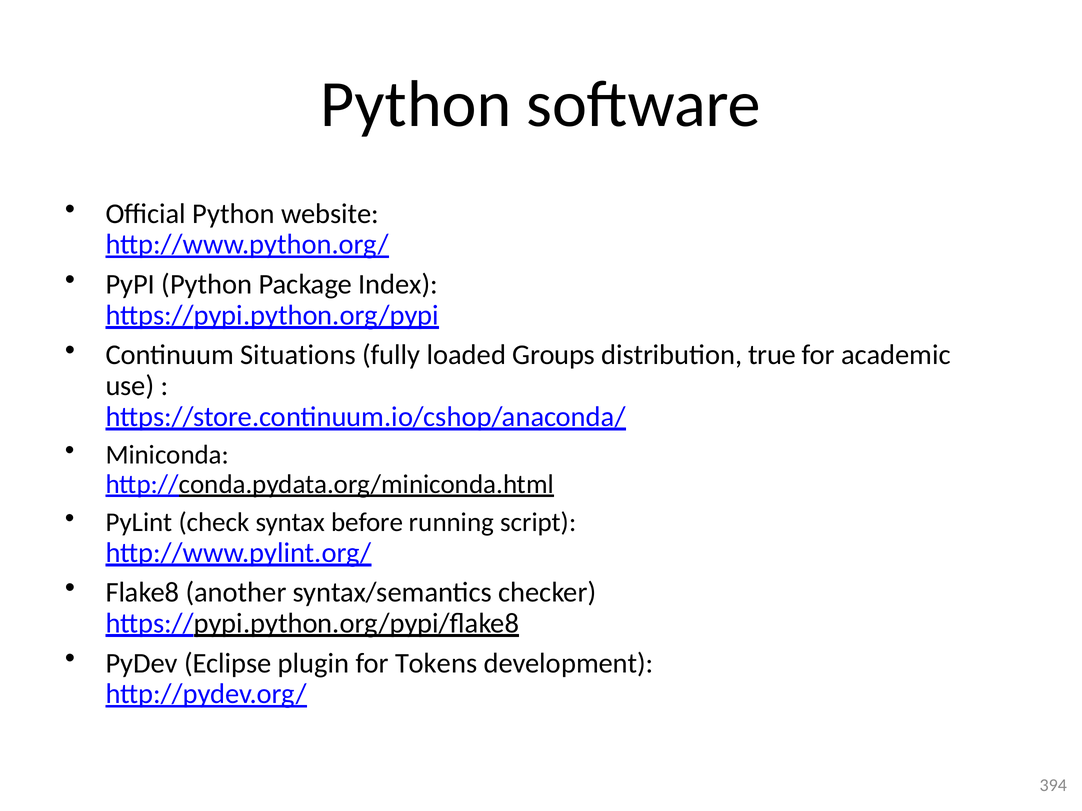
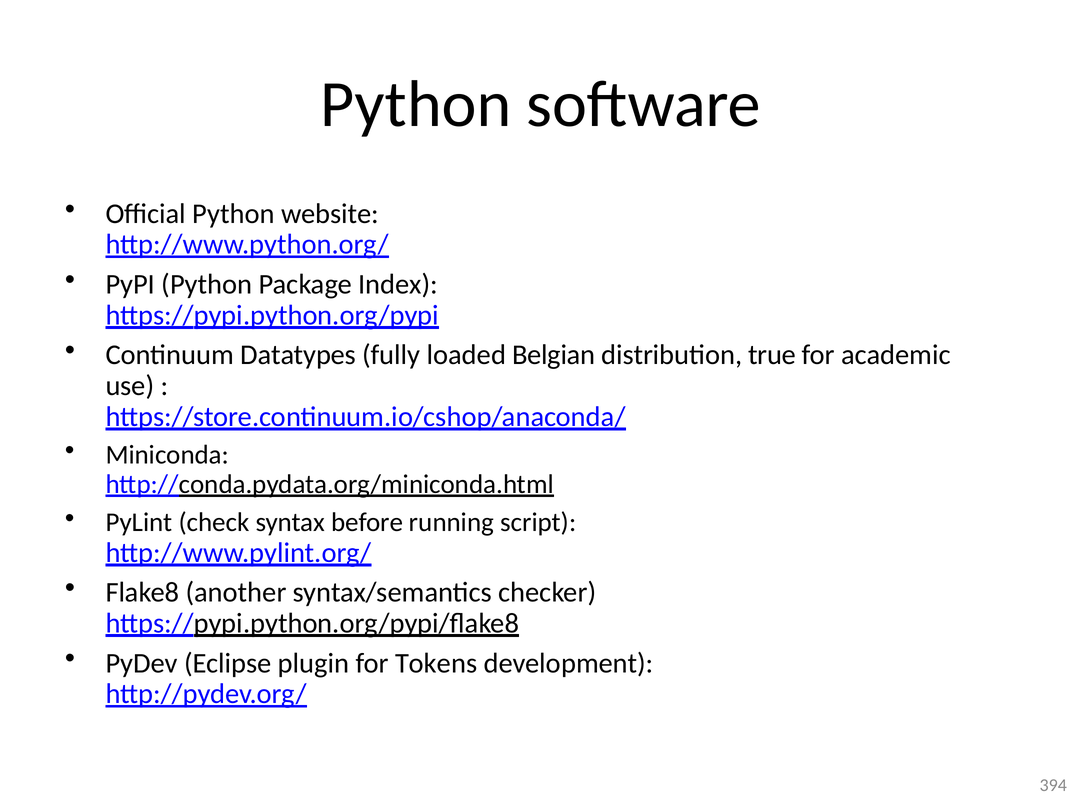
Situations: Situations -> Datatypes
Groups: Groups -> Belgian
